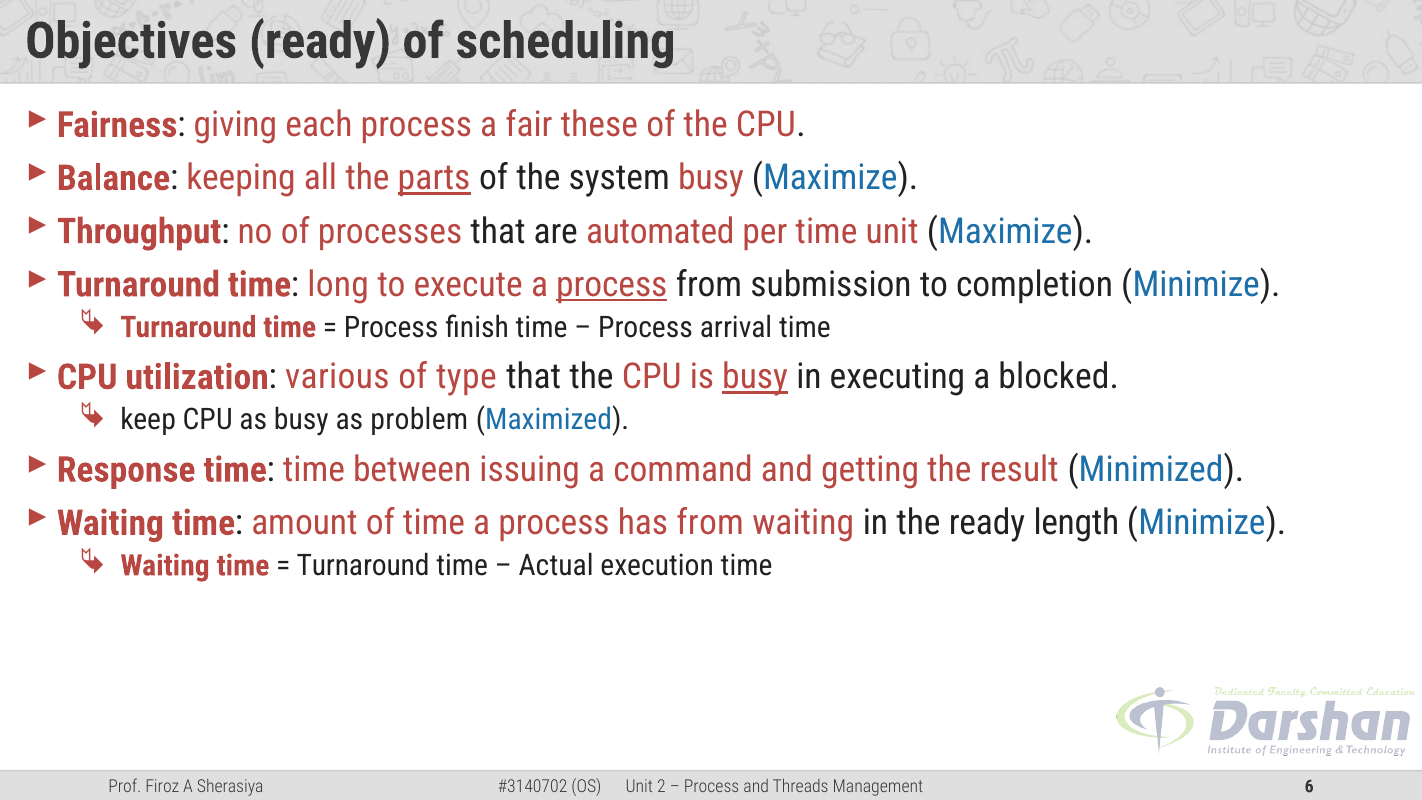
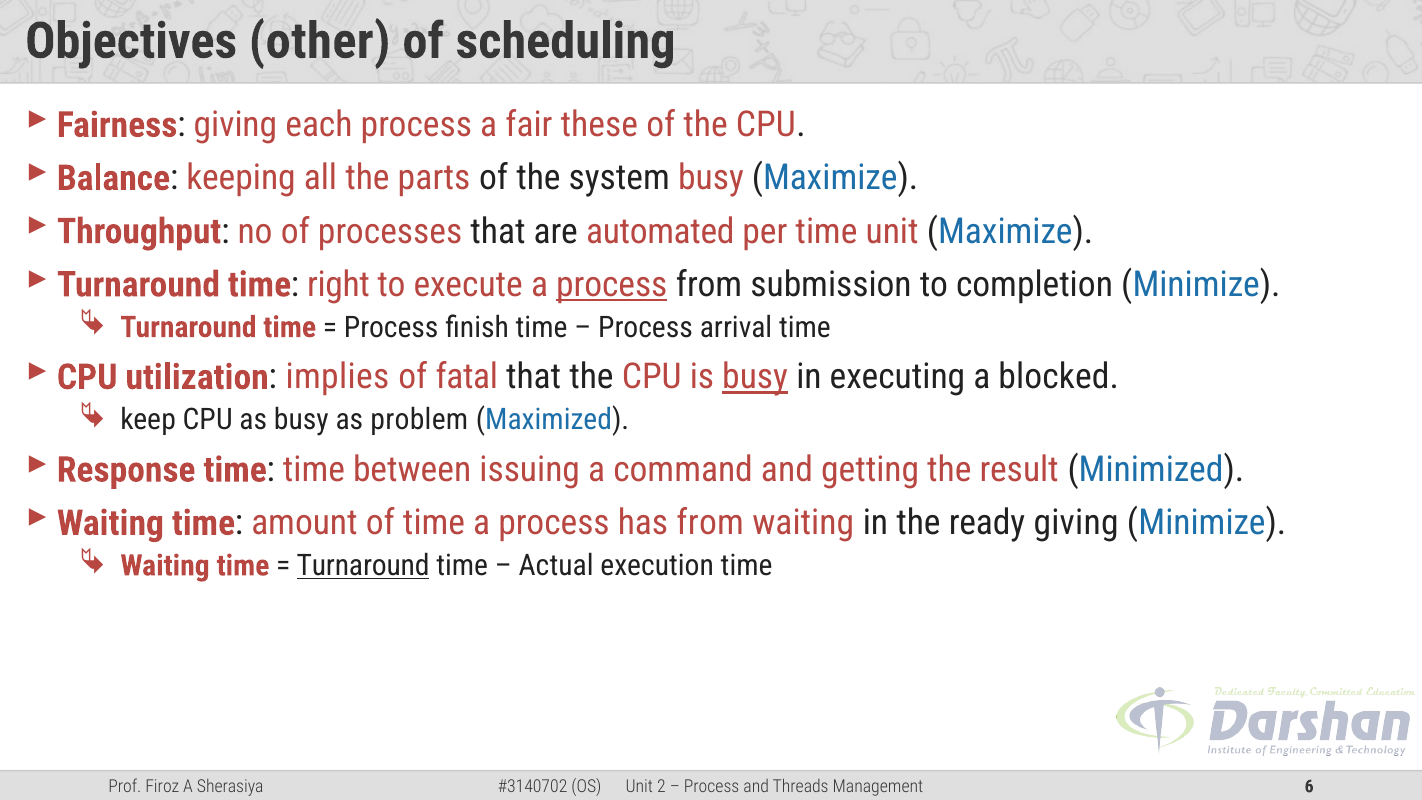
Objectives ready: ready -> other
parts underline: present -> none
long: long -> right
various: various -> implies
type: type -> fatal
ready length: length -> giving
Turnaround at (363, 566) underline: none -> present
